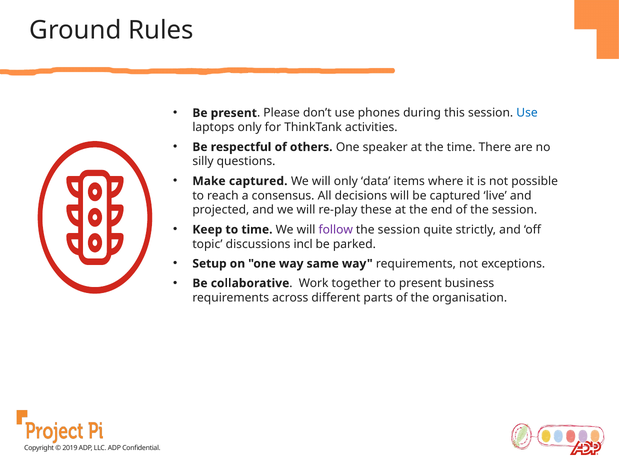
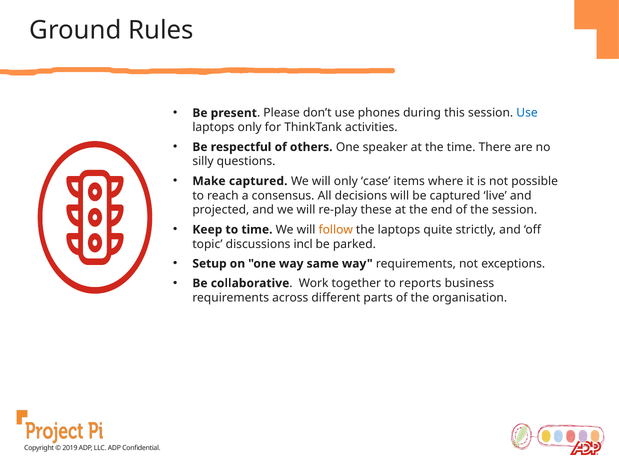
data: data -> case
follow colour: purple -> orange
session at (399, 230): session -> laptops
to present: present -> reports
